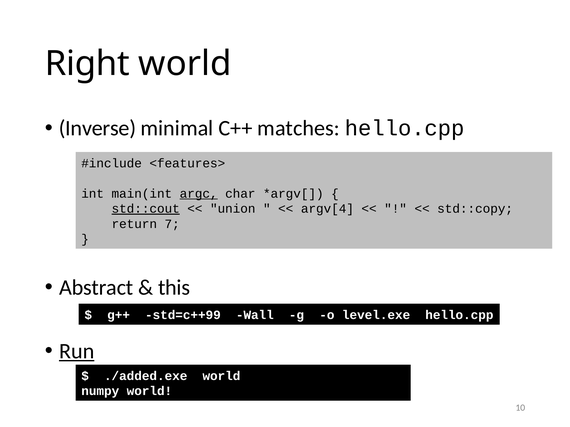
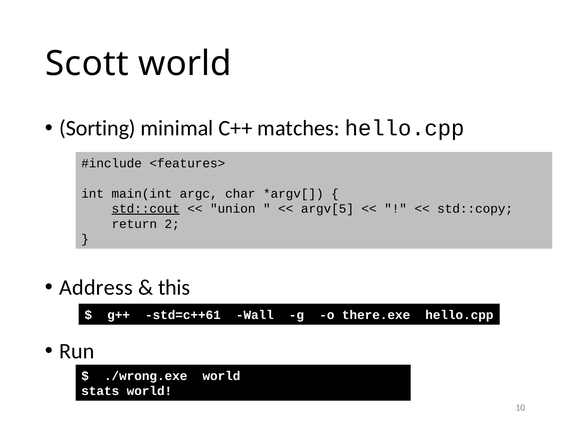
Right: Right -> Scott
Inverse: Inverse -> Sorting
argc underline: present -> none
argv[4: argv[4 -> argv[5
7: 7 -> 2
Abstract: Abstract -> Address
std=c++99: std=c++99 -> std=c++61
level.exe: level.exe -> there.exe
Run underline: present -> none
./added.exe: ./added.exe -> ./wrong.exe
numpy: numpy -> stats
